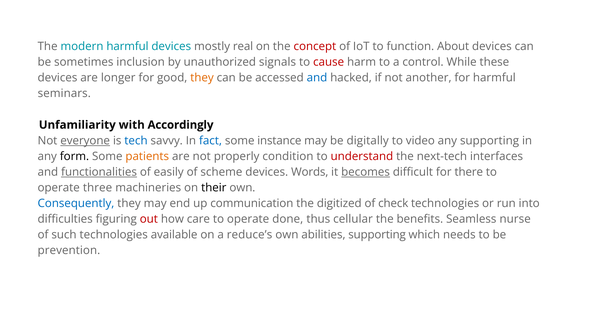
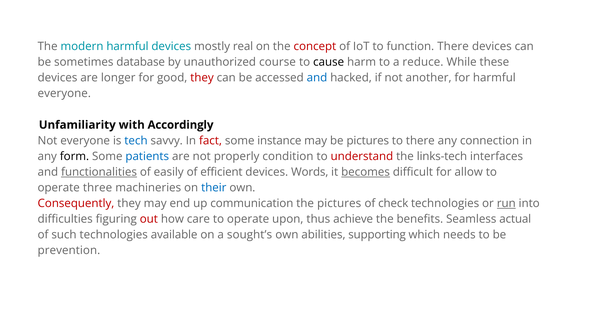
function About: About -> There
inclusion: inclusion -> database
signals: signals -> course
cause colour: red -> black
control: control -> reduce
they at (202, 78) colour: orange -> red
seminars at (64, 94): seminars -> everyone
everyone at (85, 141) underline: present -> none
fact colour: blue -> red
be digitally: digitally -> pictures
to video: video -> there
any supporting: supporting -> connection
patients colour: orange -> blue
next-tech: next-tech -> links-tech
scheme: scheme -> efficient
there: there -> allow
their colour: black -> blue
Consequently colour: blue -> red
the digitized: digitized -> pictures
run underline: none -> present
done: done -> upon
cellular: cellular -> achieve
nurse: nurse -> actual
reduce’s: reduce’s -> sought’s
